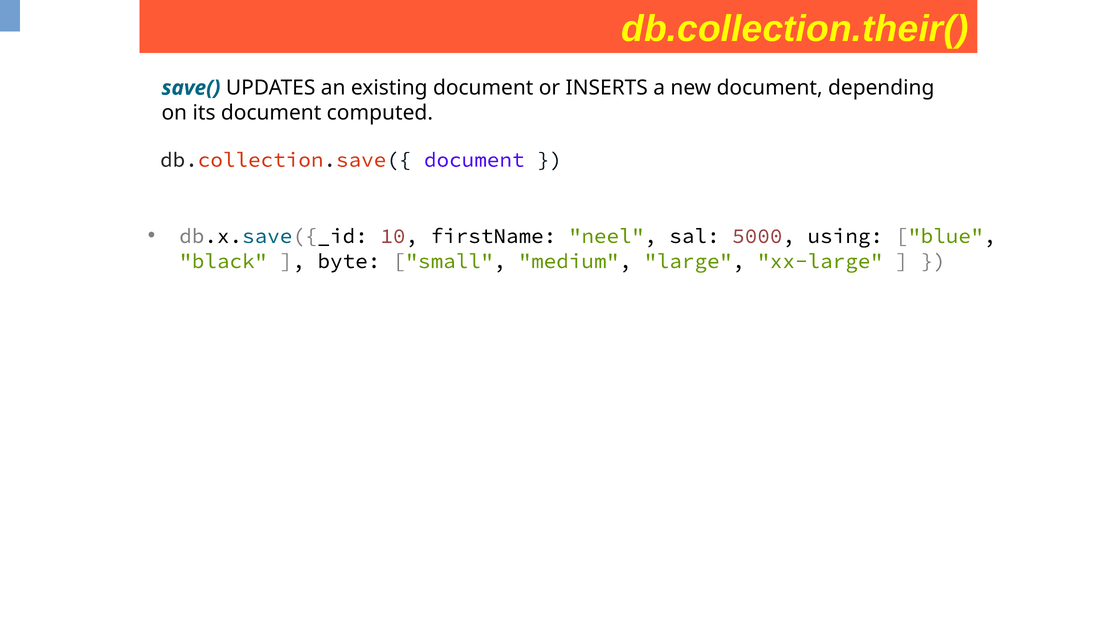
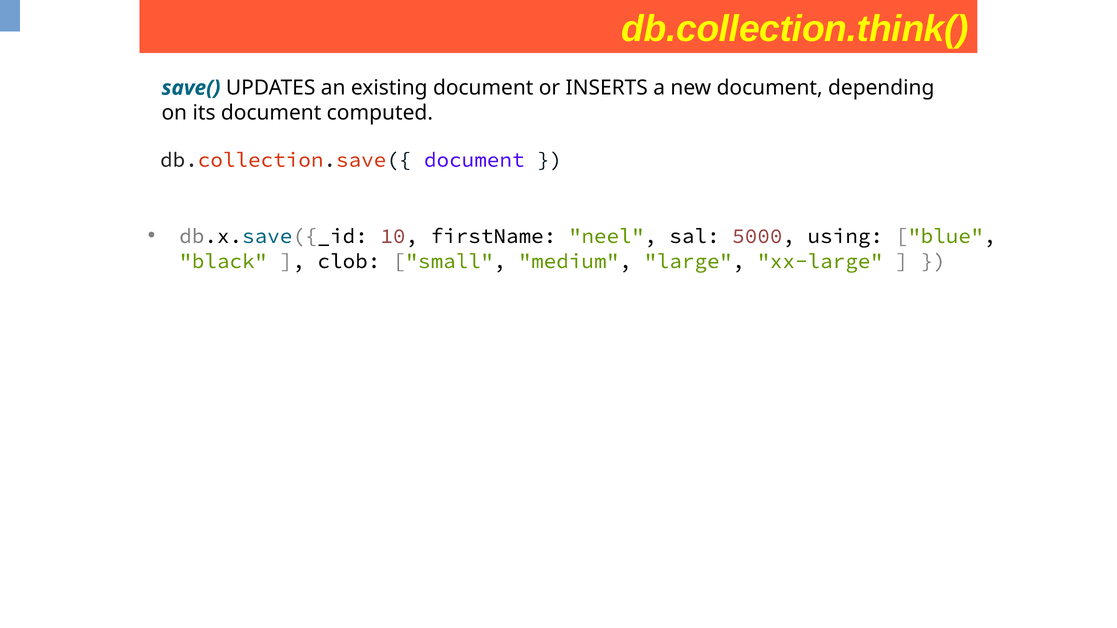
db.collection.their(: db.collection.their( -> db.collection.think(
byte: byte -> clob
